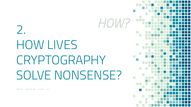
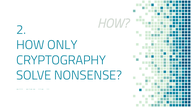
LIVES: LIVES -> ONLY
